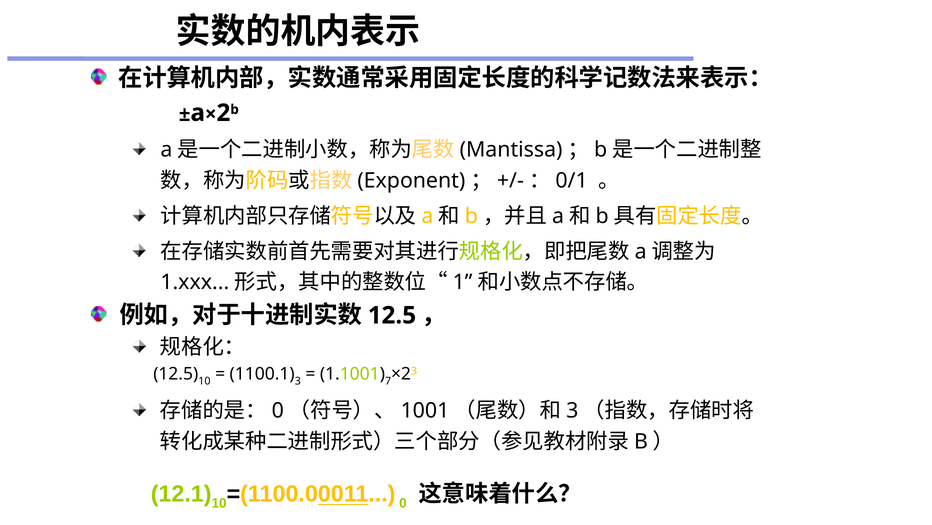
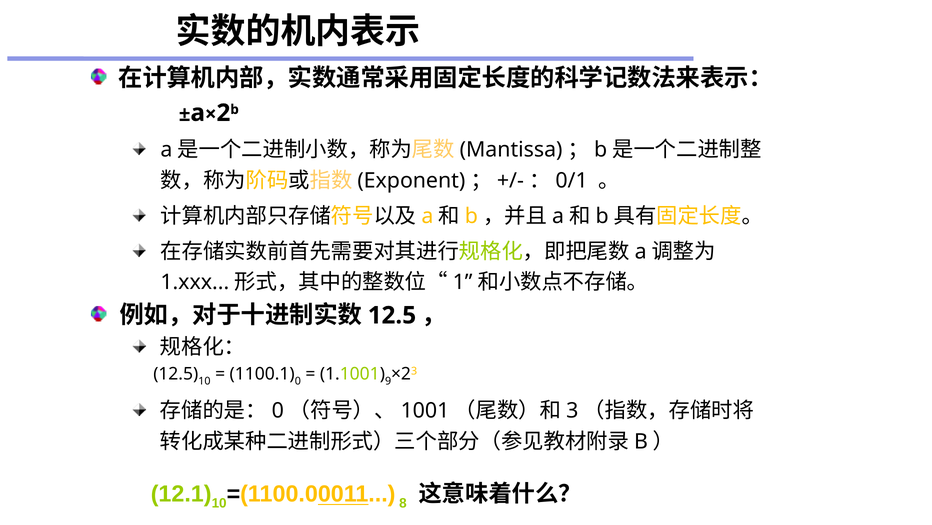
3 at (298, 381): 3 -> 0
7: 7 -> 9
0 at (403, 503): 0 -> 8
